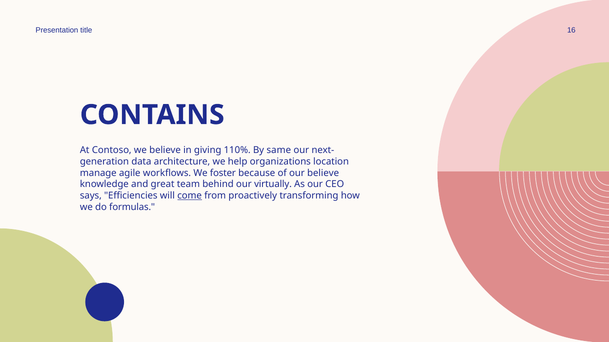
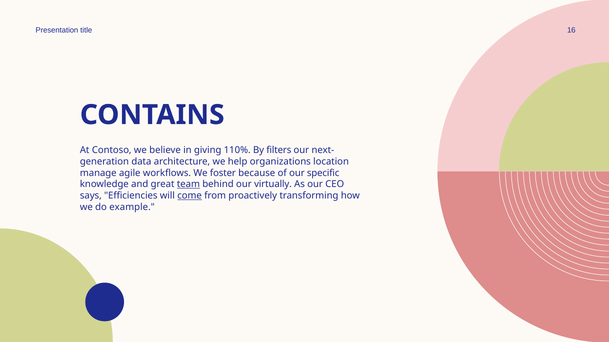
same: same -> filters
our believe: believe -> specific
team underline: none -> present
formulas: formulas -> example
